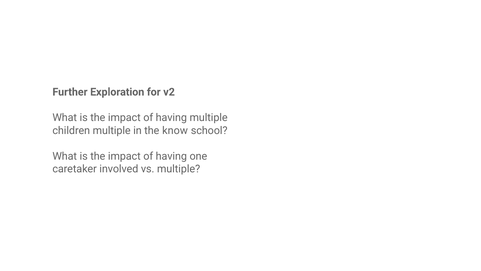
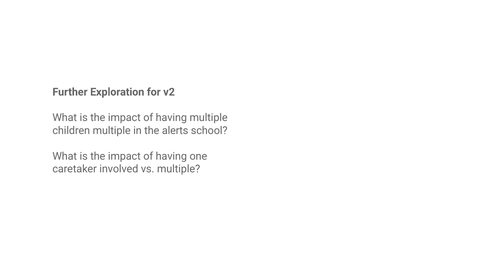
know: know -> alerts
